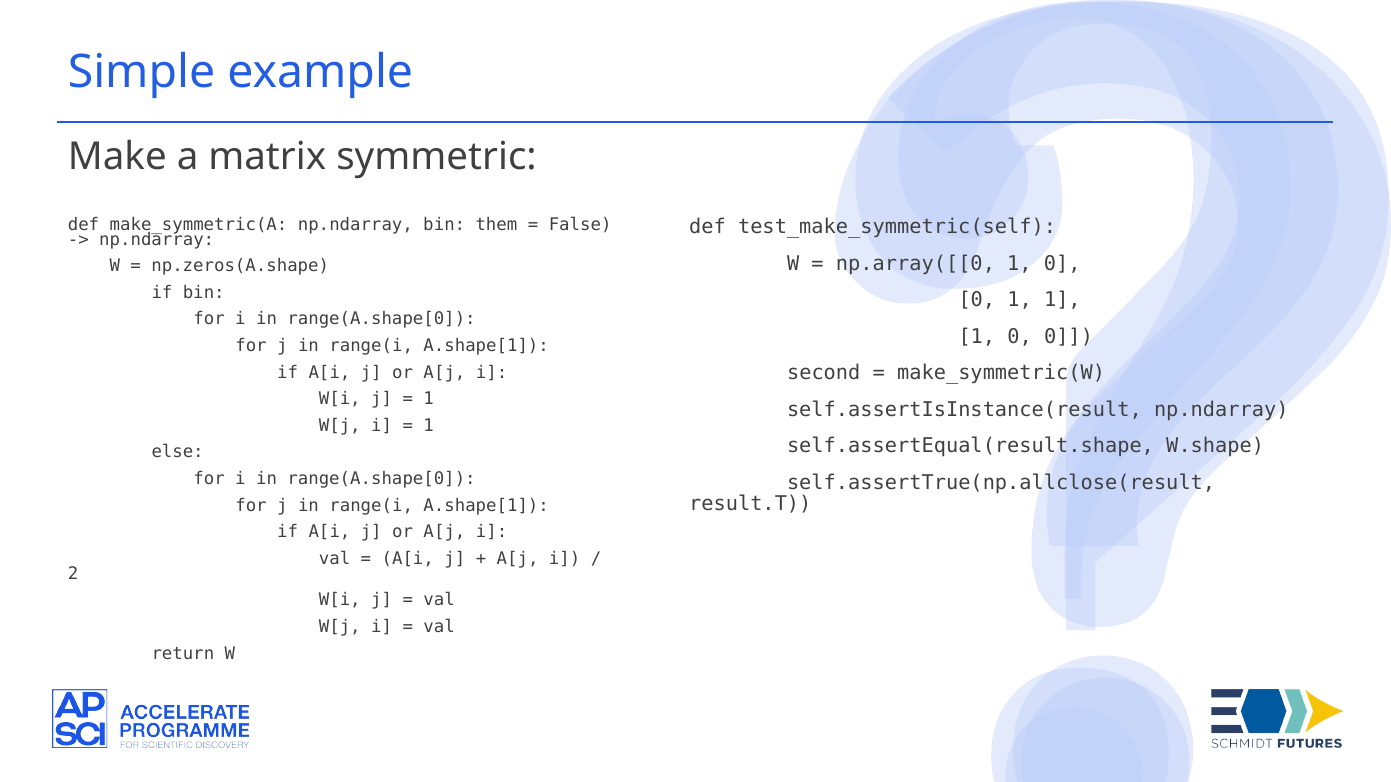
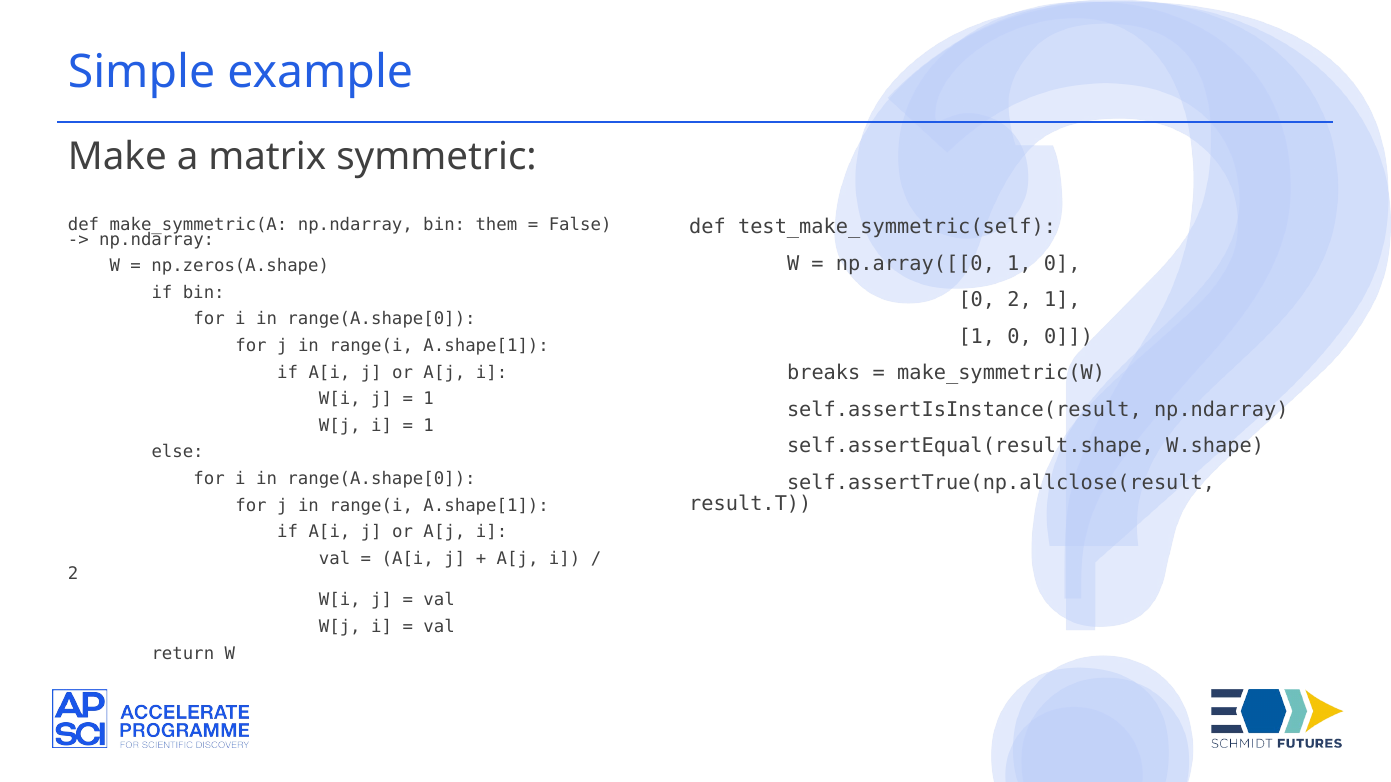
0 1: 1 -> 2
second: second -> breaks
